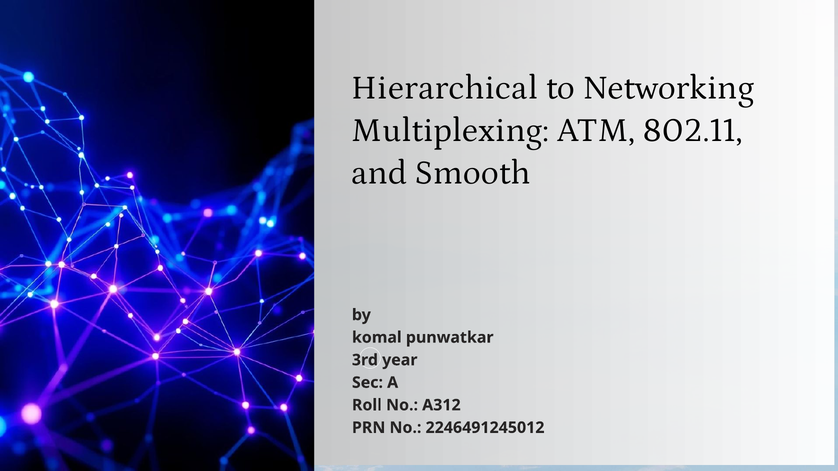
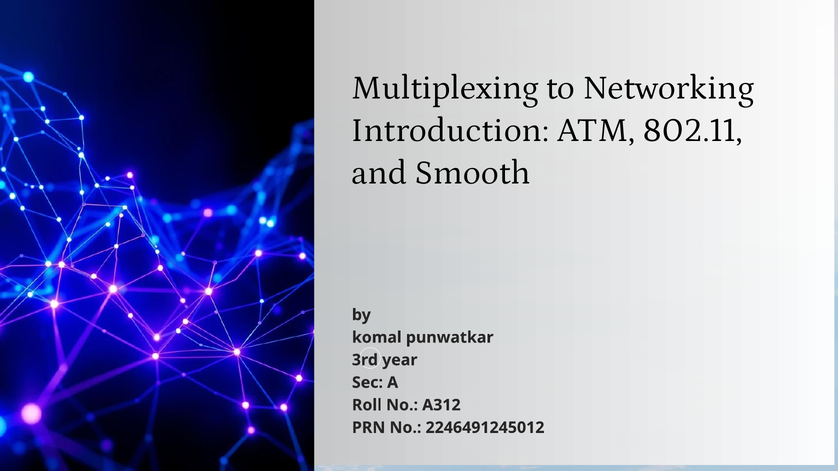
Hierarchical: Hierarchical -> Multiplexing
Multiplexing: Multiplexing -> Introduction
